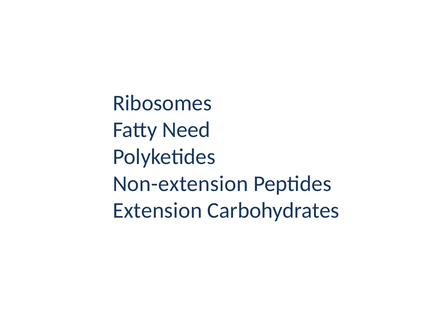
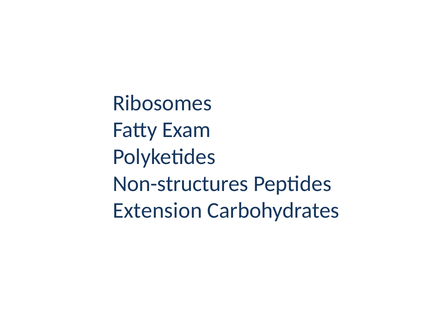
Need: Need -> Exam
Non-extension: Non-extension -> Non-structures
